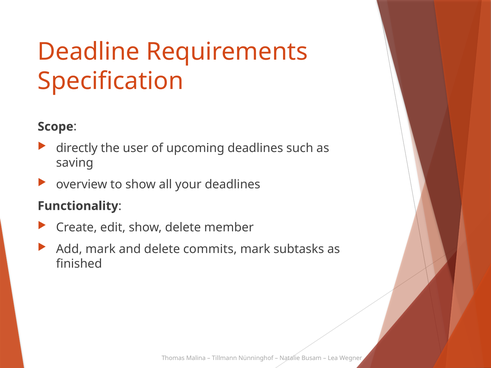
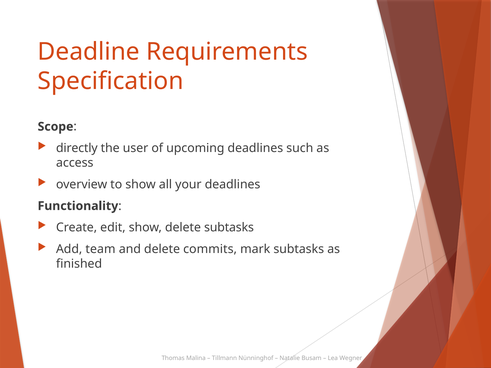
saving: saving -> access
delete member: member -> subtasks
Add mark: mark -> team
